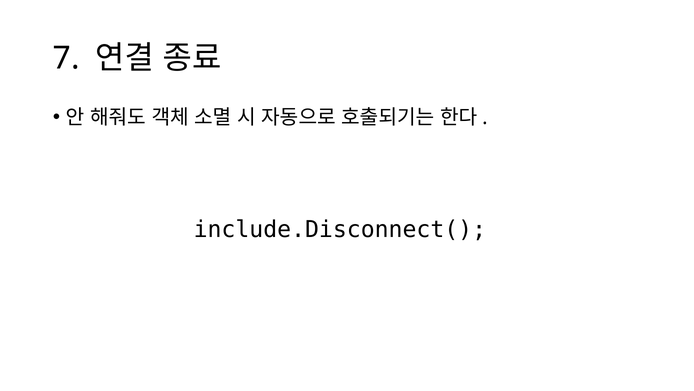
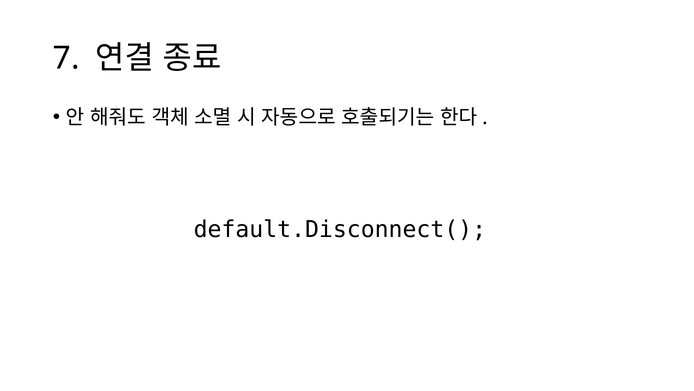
include.Disconnect(: include.Disconnect( -> default.Disconnect(
